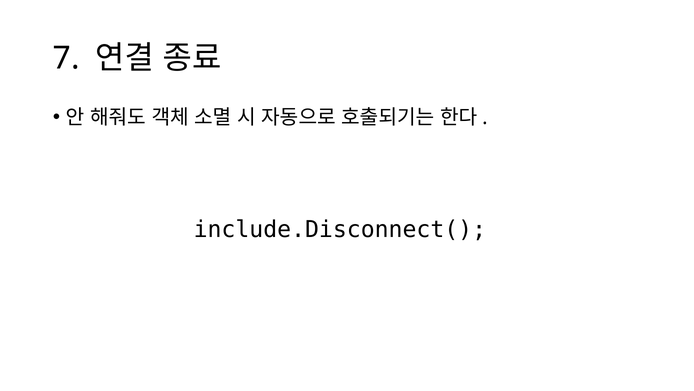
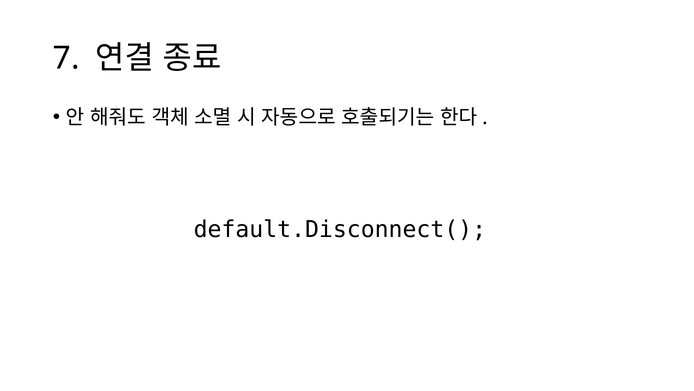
include.Disconnect(: include.Disconnect( -> default.Disconnect(
